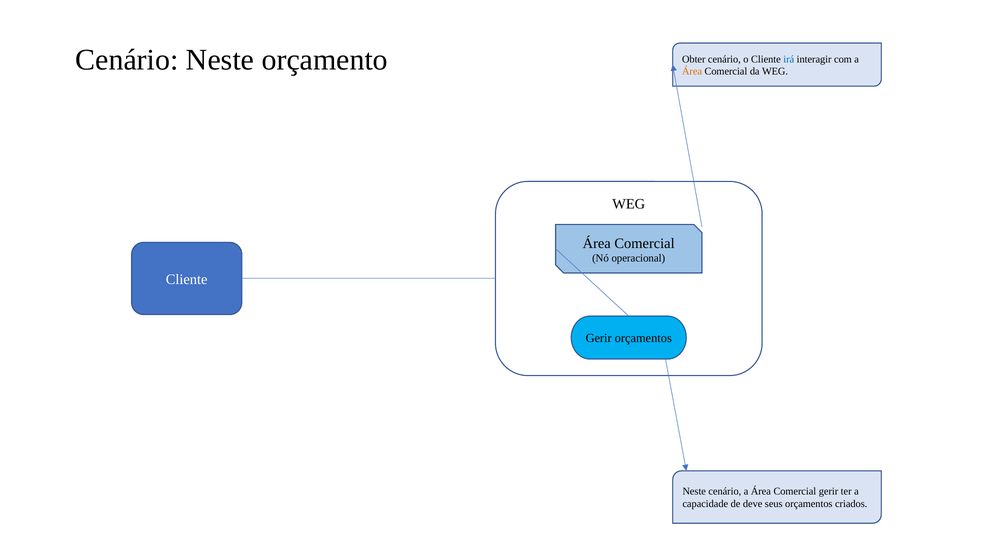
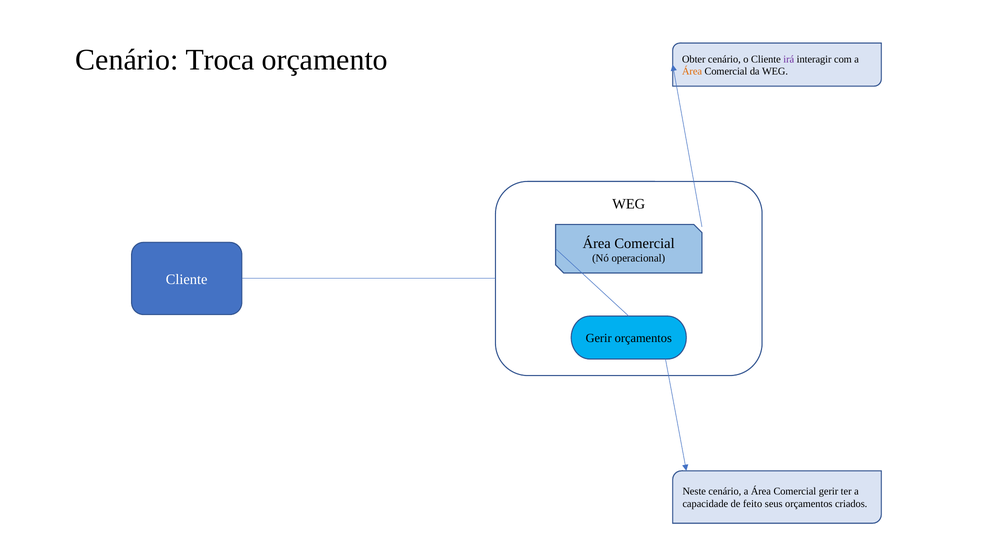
Cenário Neste: Neste -> Troca
irá colour: blue -> purple
deve: deve -> feito
